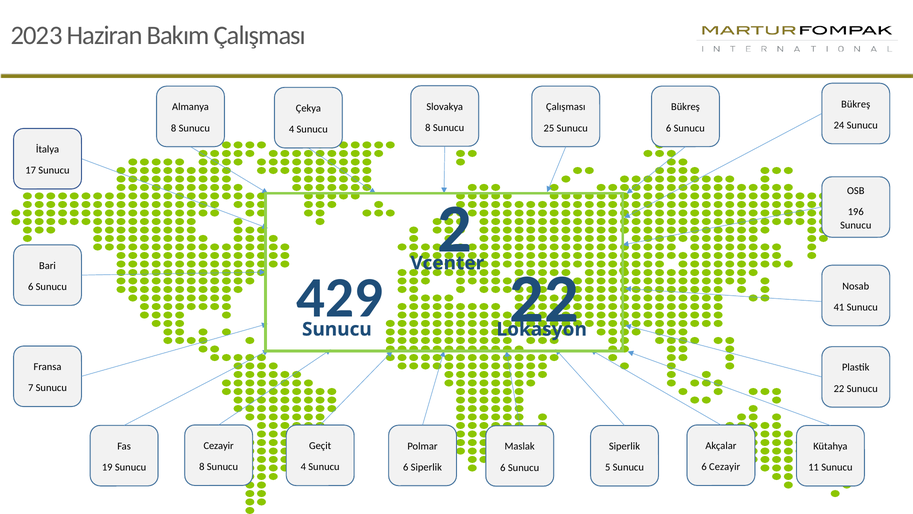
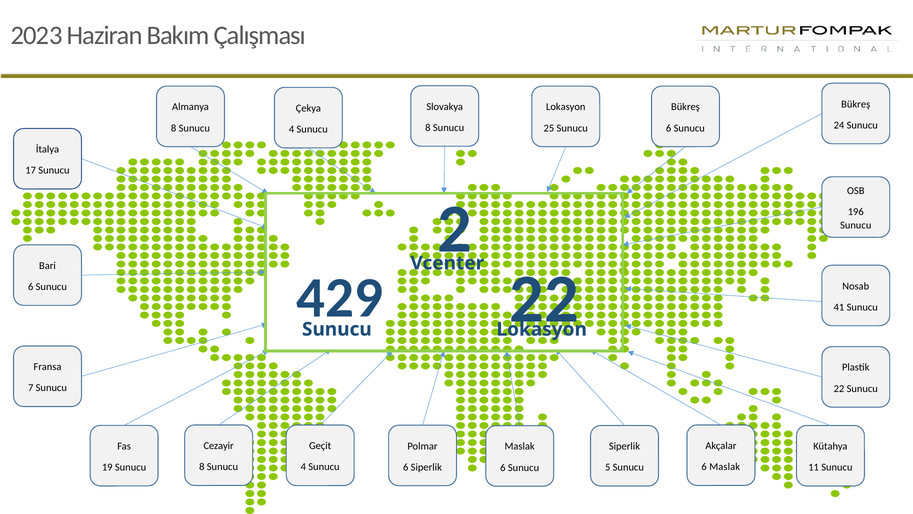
Çalışması at (566, 107): Çalışması -> Lokasyon
6 Cezayir: Cezayir -> Maslak
